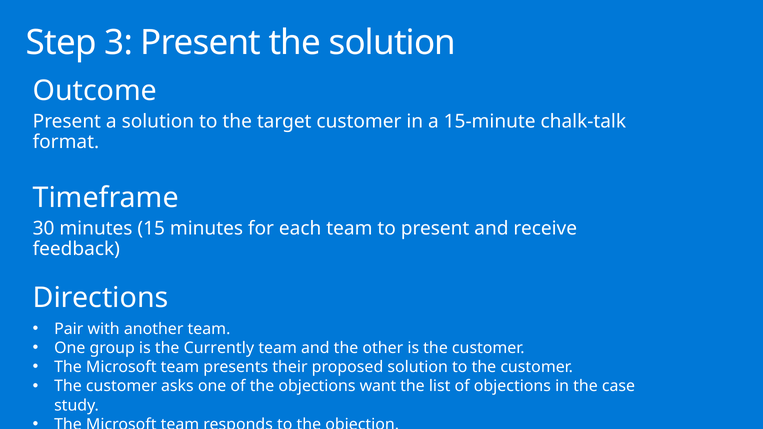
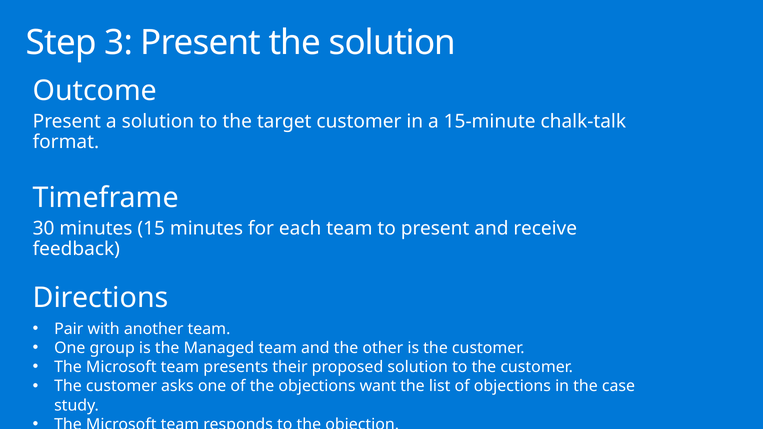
Currently: Currently -> Managed
